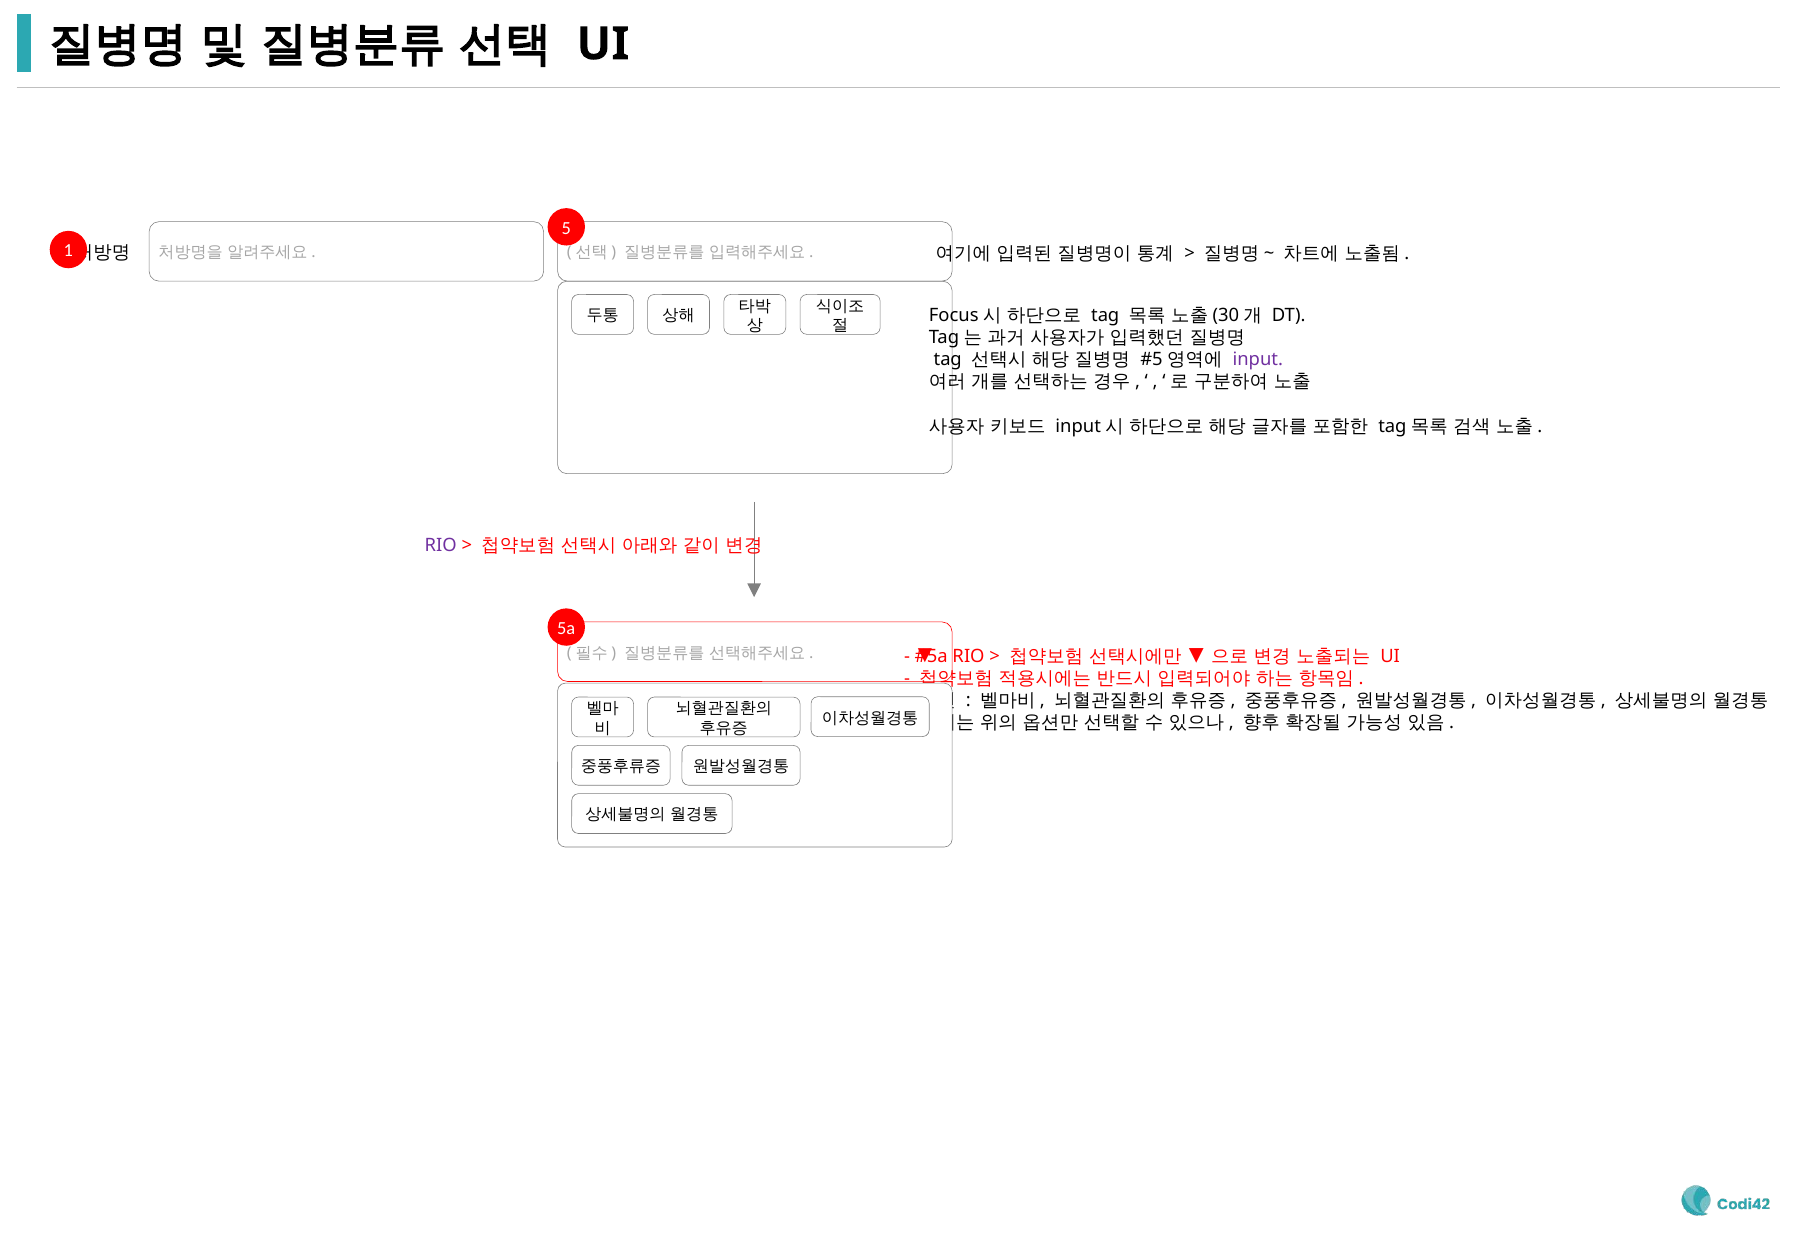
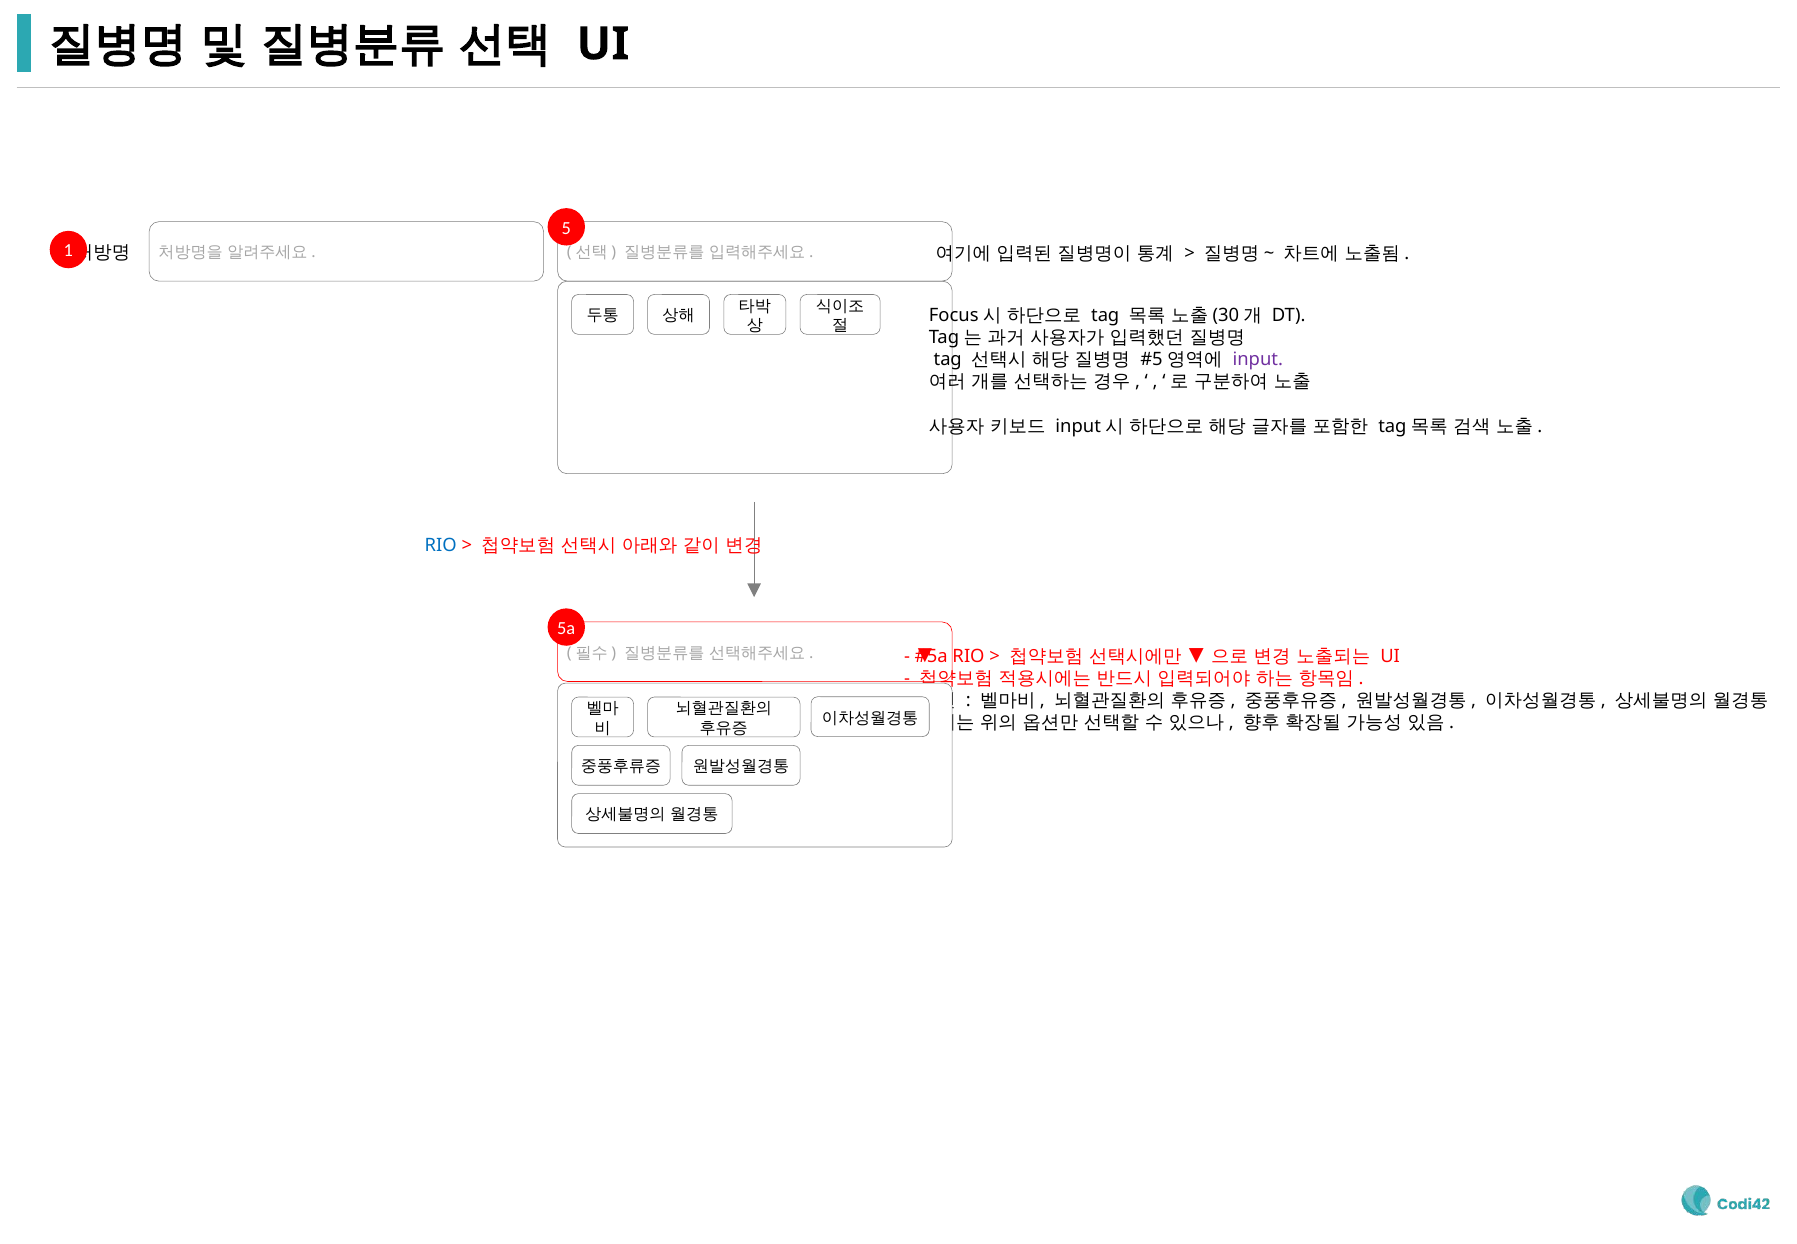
RIO at (441, 545) colour: purple -> blue
